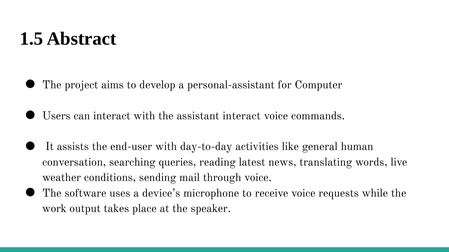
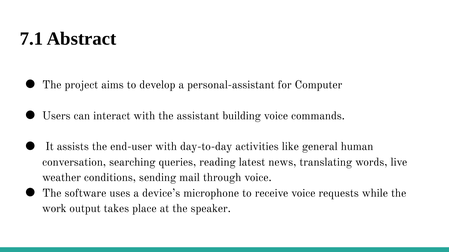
1.5: 1.5 -> 7.1
assistant interact: interact -> building
